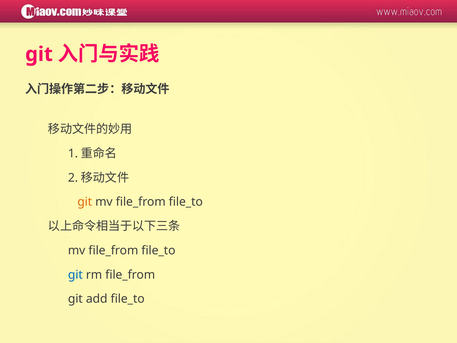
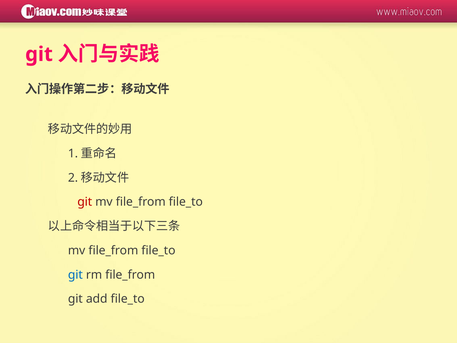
git at (85, 202) colour: orange -> red
